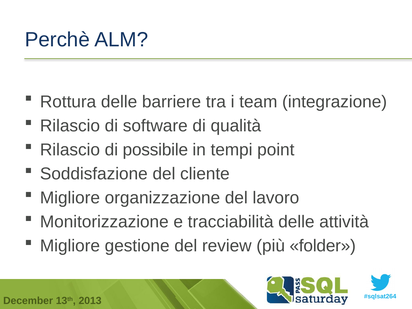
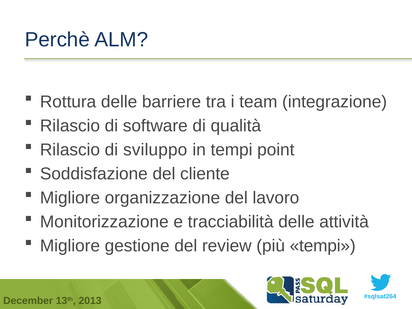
possibile: possibile -> sviluppo
più folder: folder -> tempi
